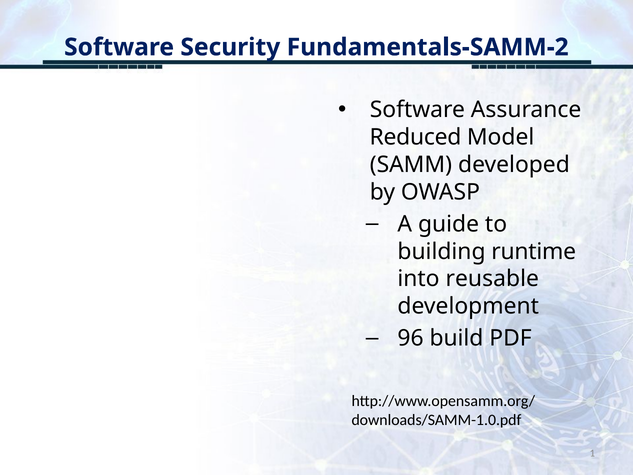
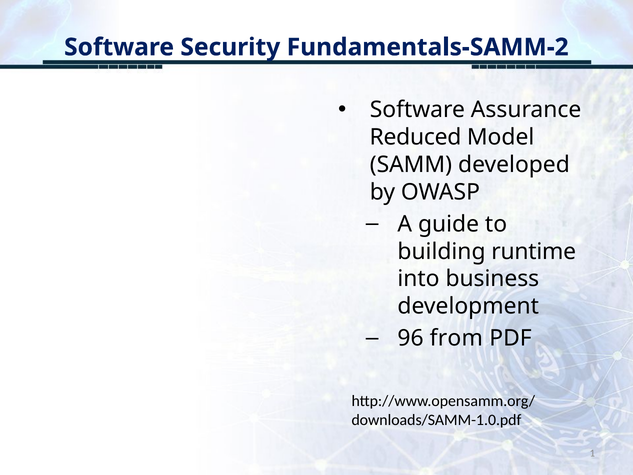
reusable: reusable -> business
build: build -> from
